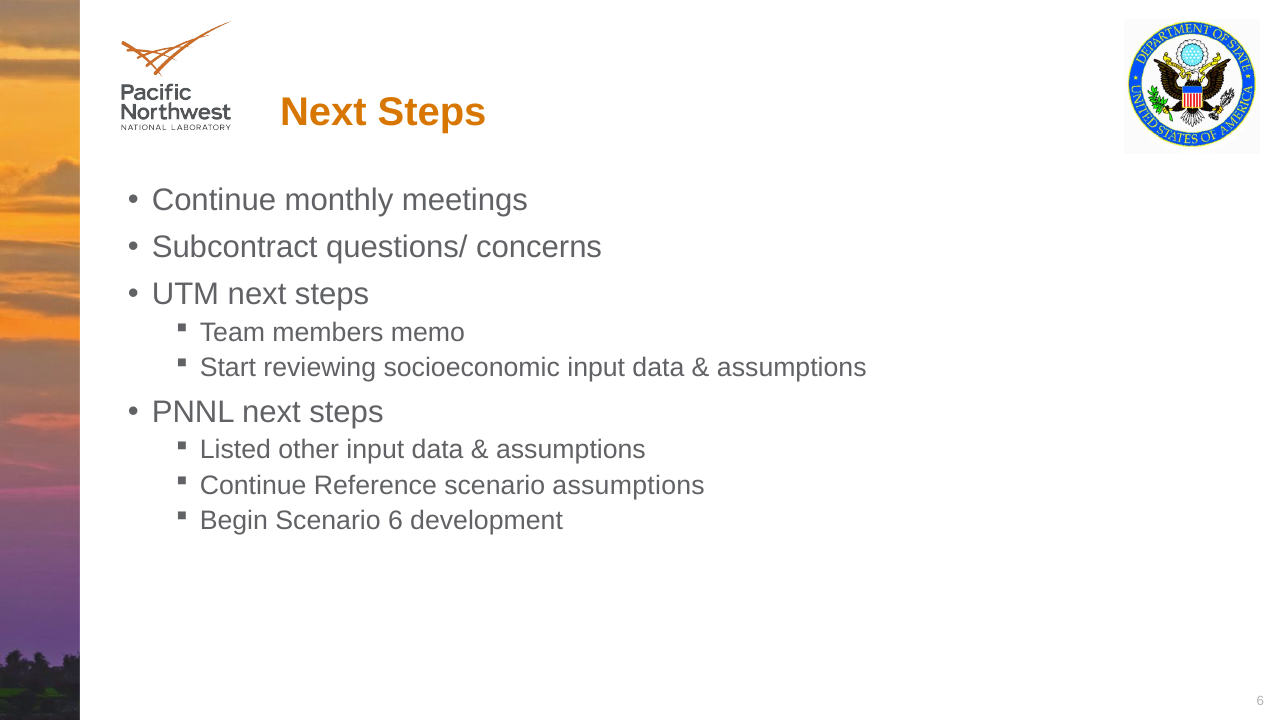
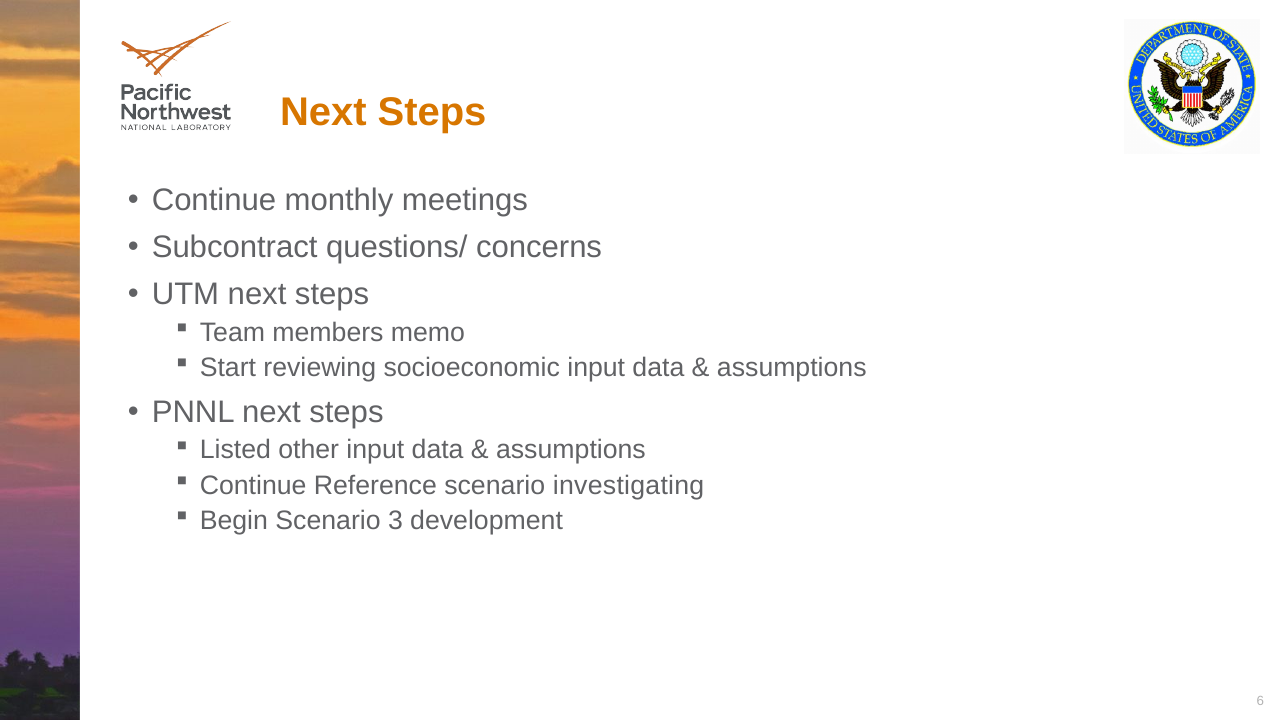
scenario assumptions: assumptions -> investigating
Scenario 6: 6 -> 3
